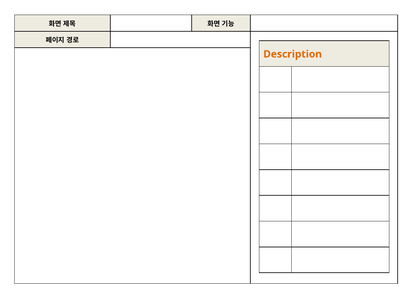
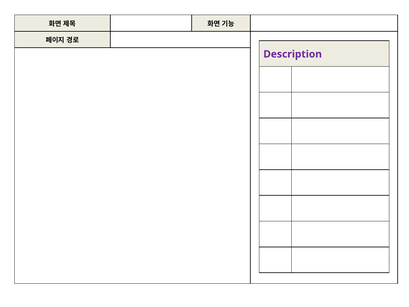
Description colour: orange -> purple
